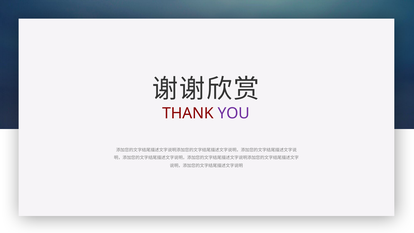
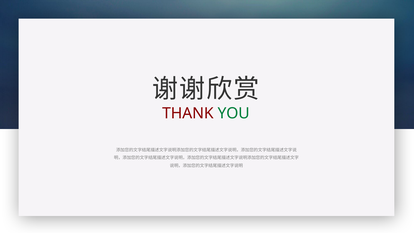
YOU colour: purple -> green
